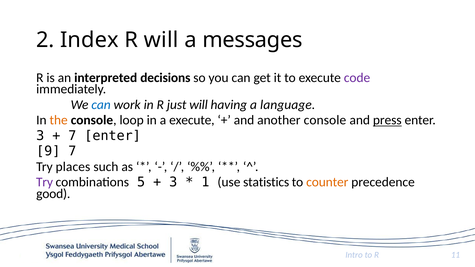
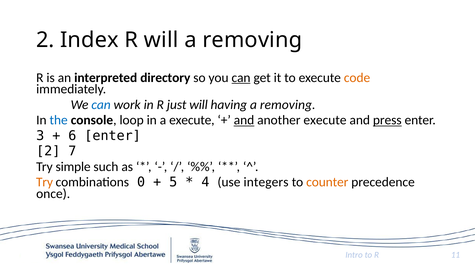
messages at (253, 40): messages -> removing
decisions: decisions -> directory
can at (241, 78) underline: none -> present
code colour: purple -> orange
having a language: language -> removing
the colour: orange -> blue
and at (244, 120) underline: none -> present
another console: console -> execute
7 at (72, 136): 7 -> 6
9 at (48, 151): 9 -> 2
places: places -> simple
Try at (44, 182) colour: purple -> orange
5: 5 -> 0
3 at (173, 182): 3 -> 5
1: 1 -> 4
statistics: statistics -> integers
good: good -> once
